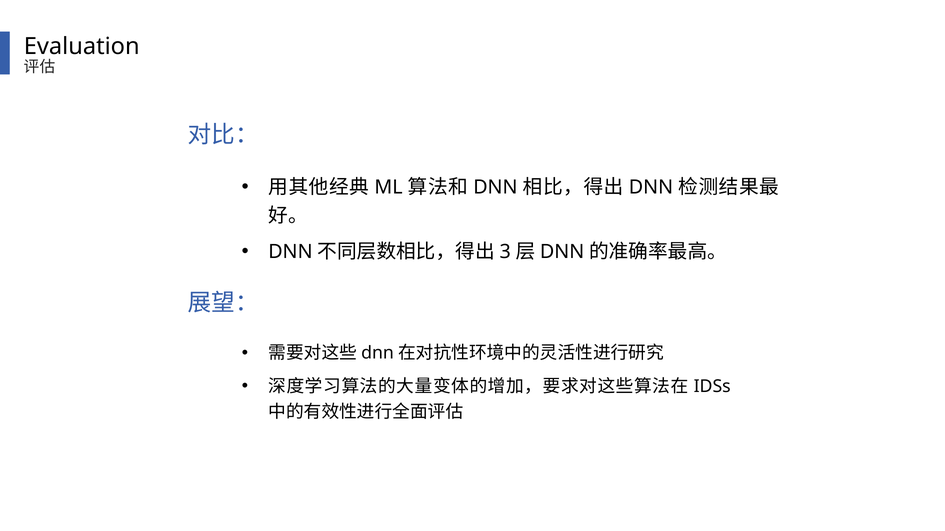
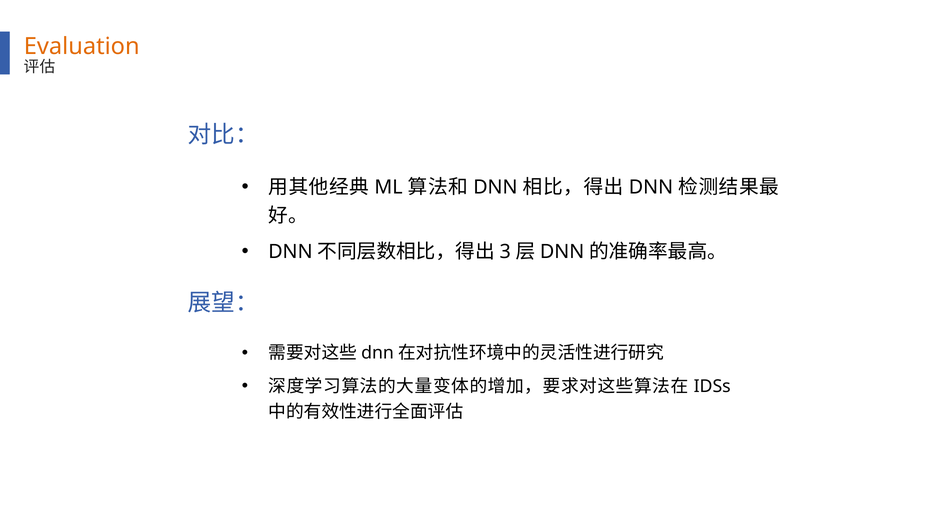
Evaluation colour: black -> orange
